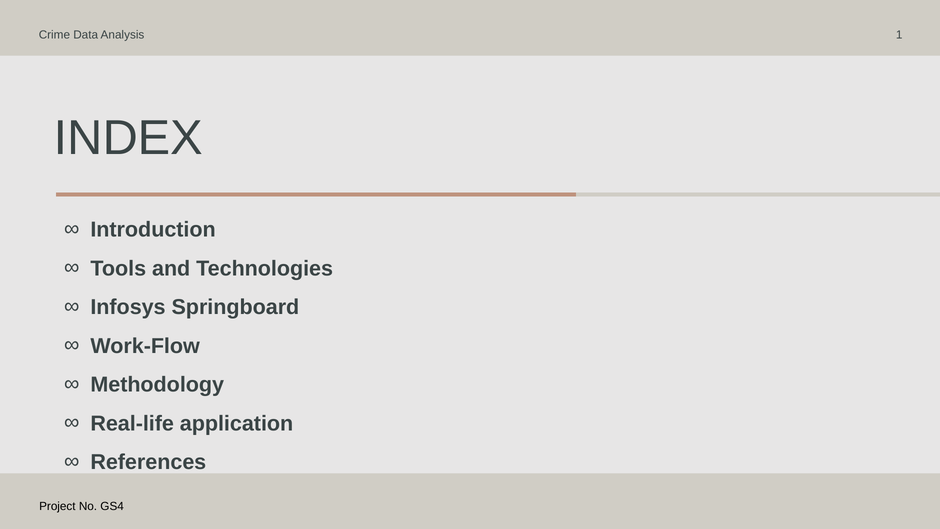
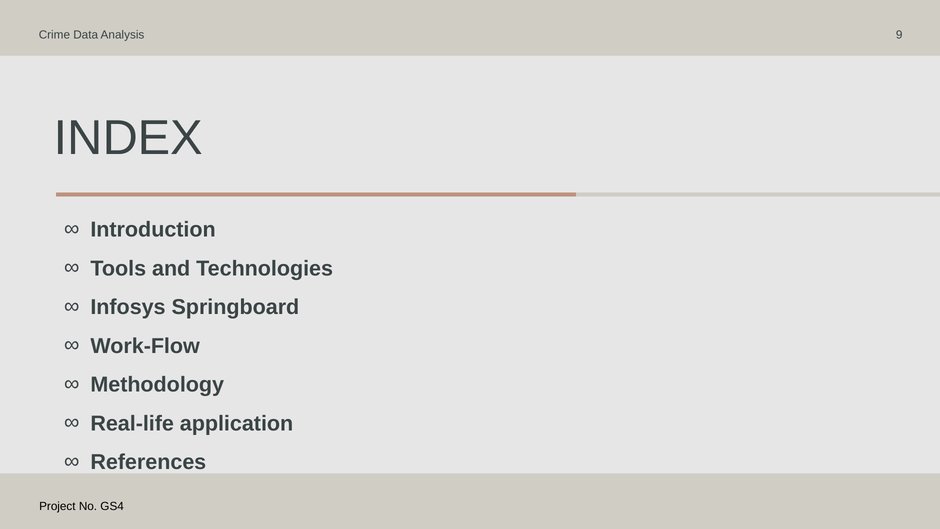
1: 1 -> 9
